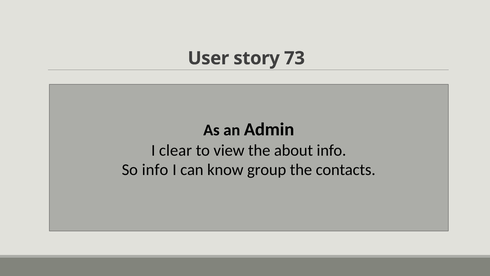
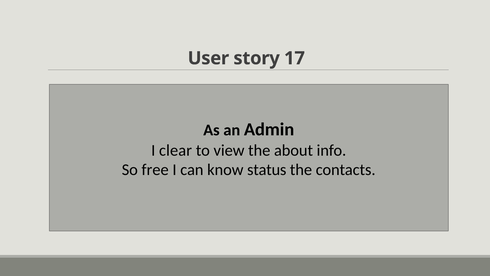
73: 73 -> 17
So info: info -> free
group: group -> status
